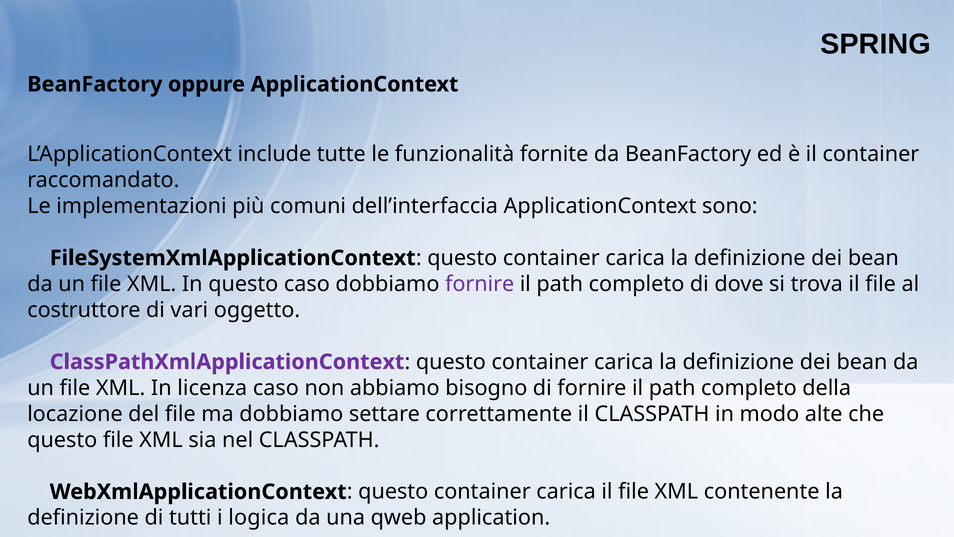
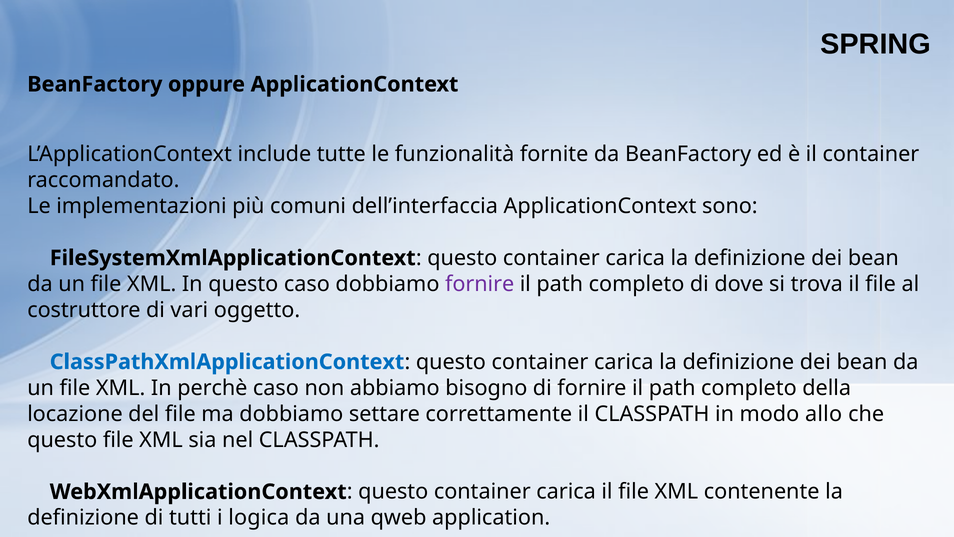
ClassPathXmlApplicationContext colour: purple -> blue
licenza: licenza -> perchè
alte: alte -> allo
